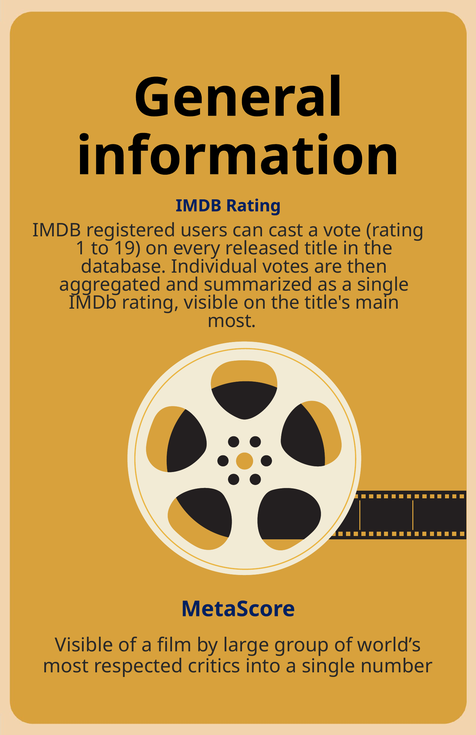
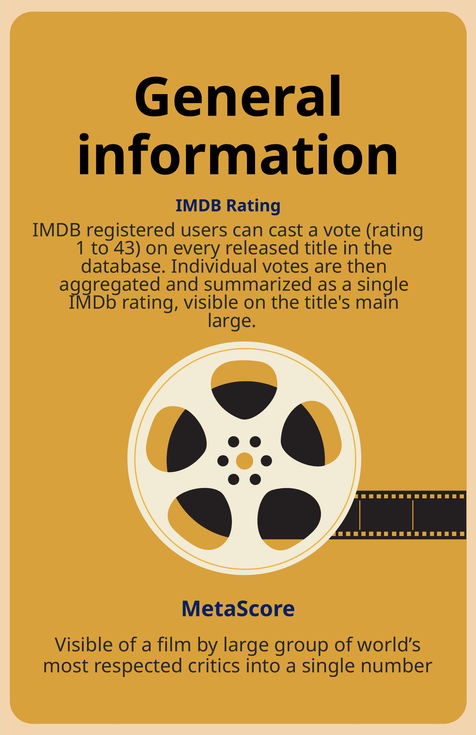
19: 19 -> 43
most at (232, 321): most -> large
